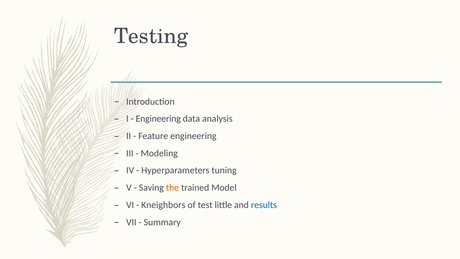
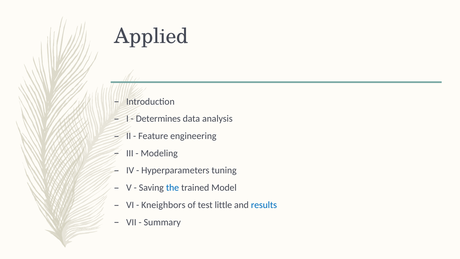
Testing: Testing -> Applied
Engineering at (158, 119): Engineering -> Determines
the colour: orange -> blue
